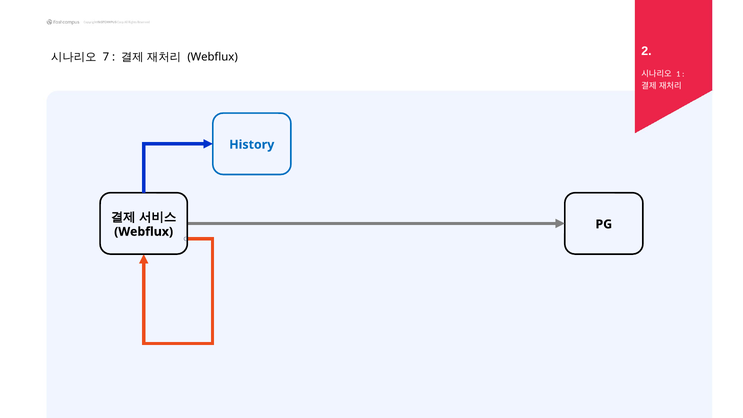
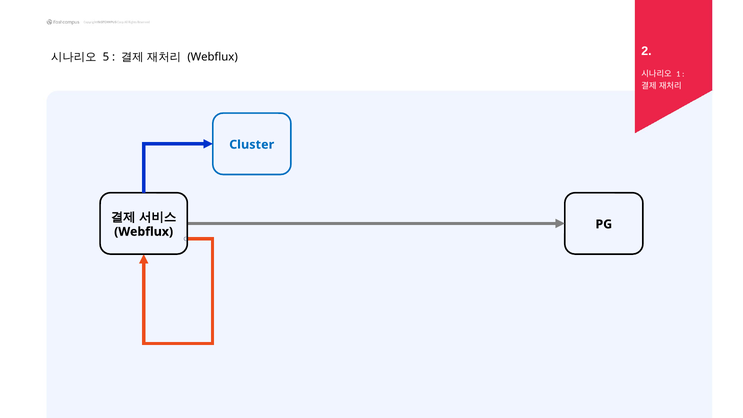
7: 7 -> 5
History: History -> Cluster
